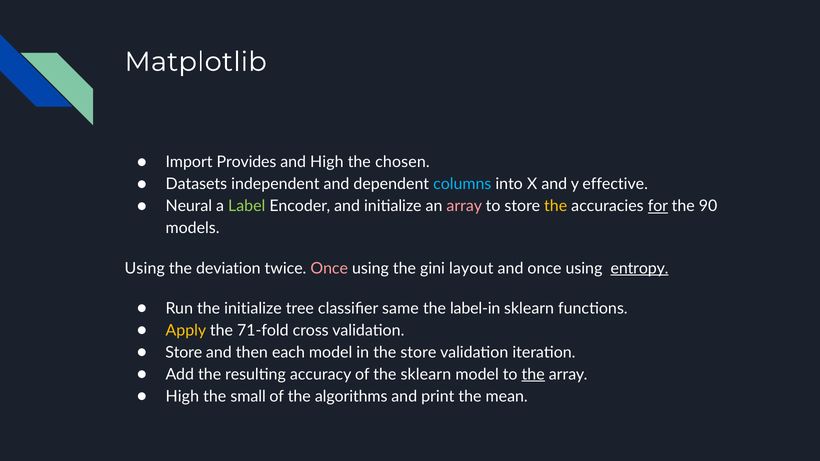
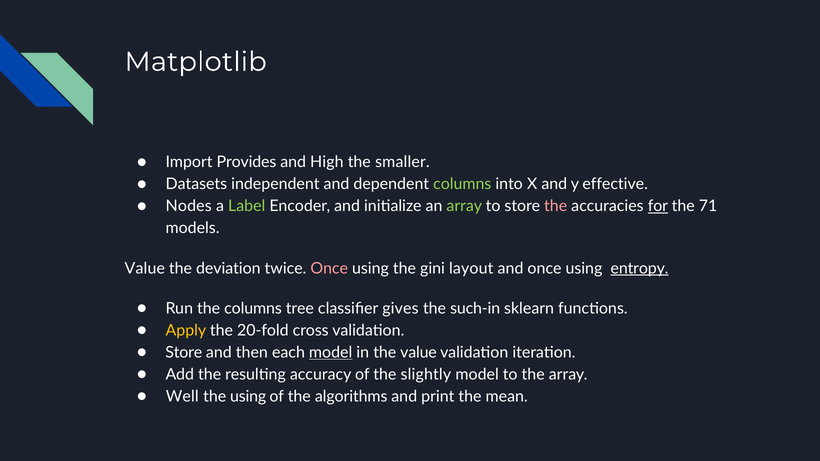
chosen: chosen -> smaller
columns at (462, 184) colour: light blue -> light green
Neural: Neural -> Nodes
array at (464, 206) colour: pink -> light green
the at (556, 206) colour: yellow -> pink
90: 90 -> 71
Using at (145, 268): Using -> Value
the initialize: initialize -> columns
same: same -> gives
label-in: label-in -> such-in
71-fold: 71-fold -> 20-fold
model at (331, 353) underline: none -> present
the store: store -> value
the sklearn: sklearn -> slightly
the at (533, 375) underline: present -> none
High at (182, 397): High -> Well
the small: small -> using
